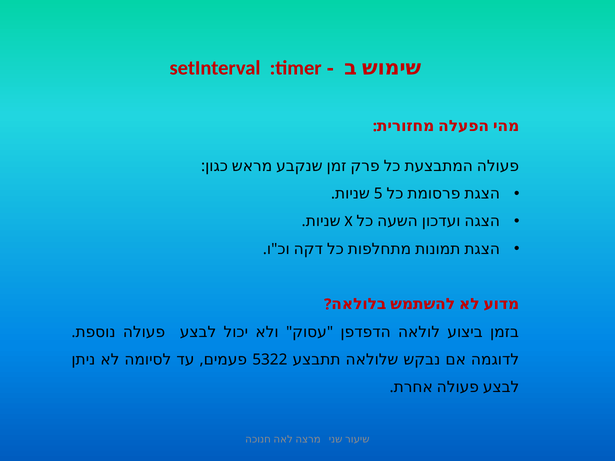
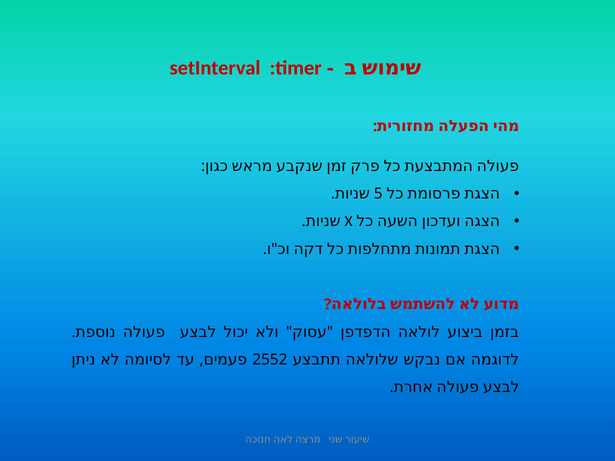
5322: 5322 -> 2552
